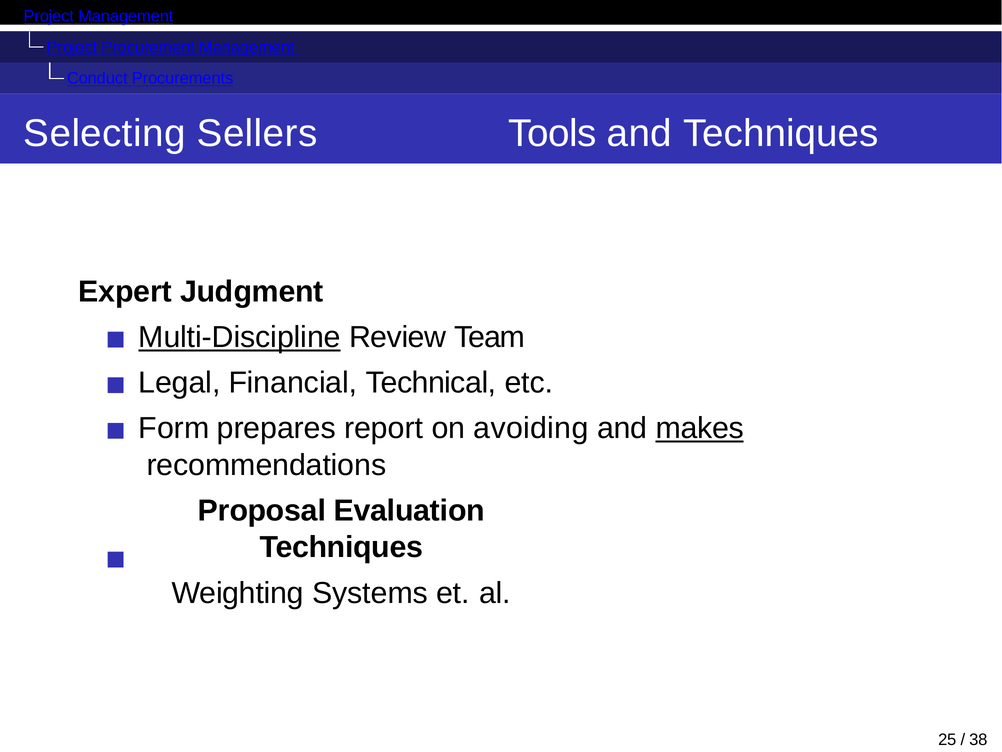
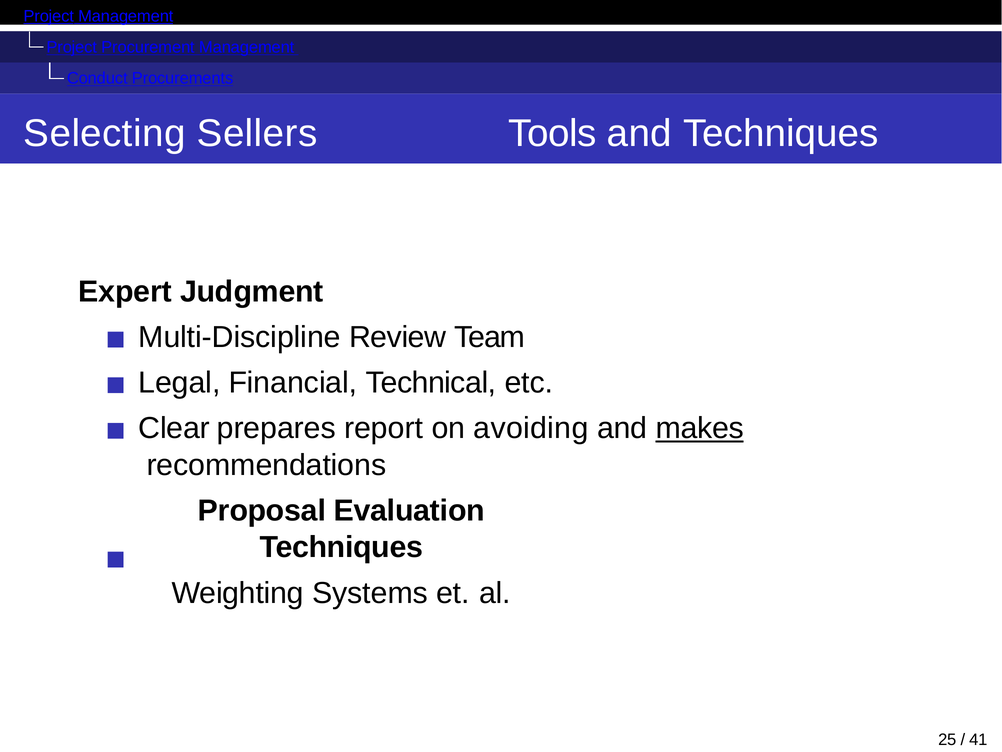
Multi-Discipline underline: present -> none
Form: Form -> Clear
38: 38 -> 41
